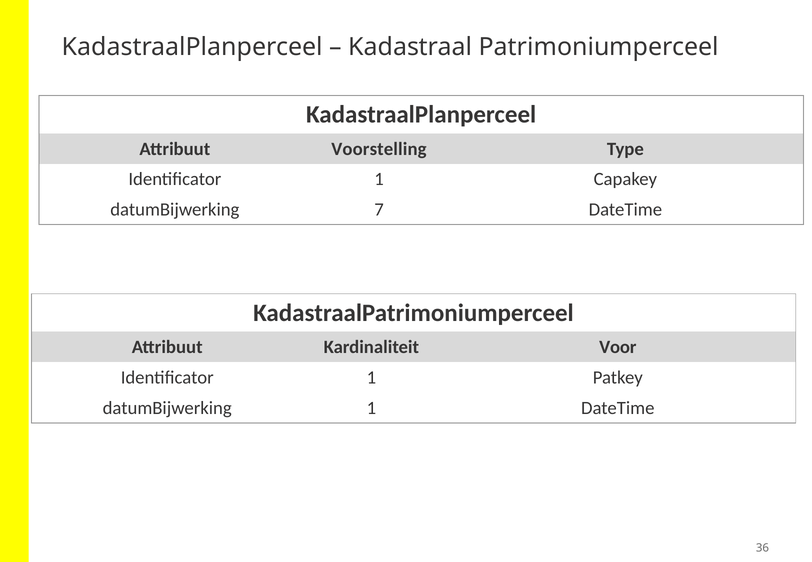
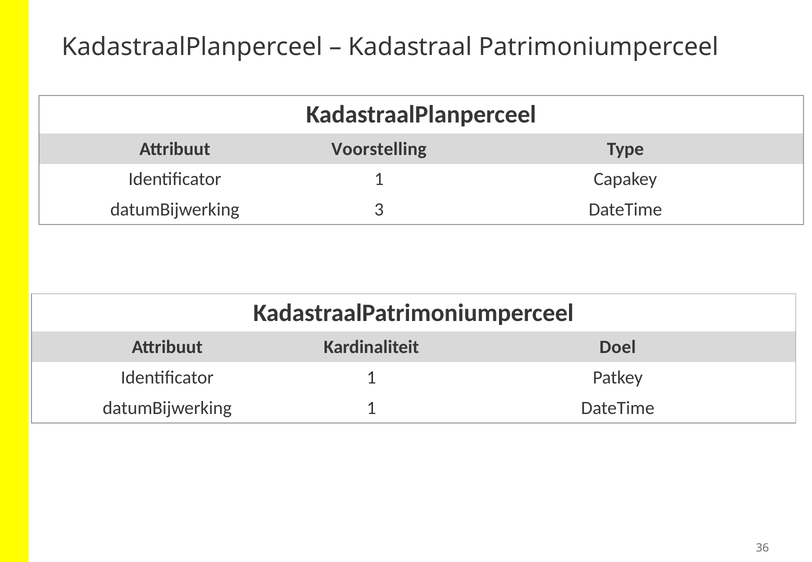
7: 7 -> 3
Voor: Voor -> Doel
